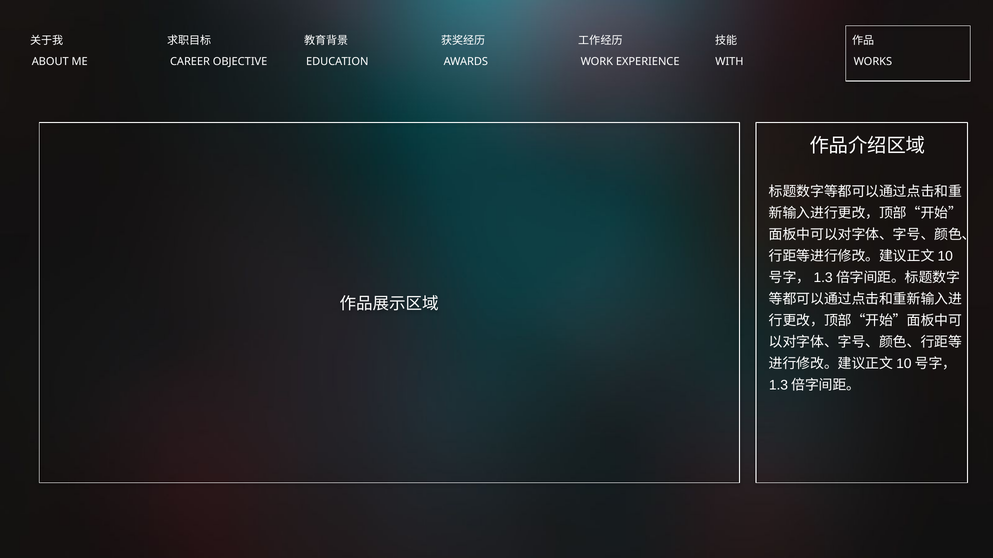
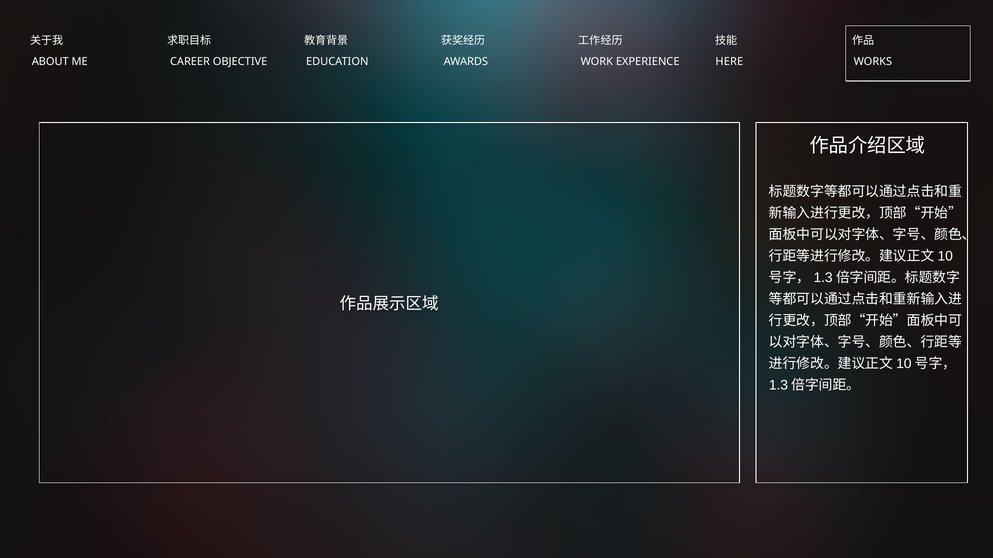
WITH: WITH -> HERE
